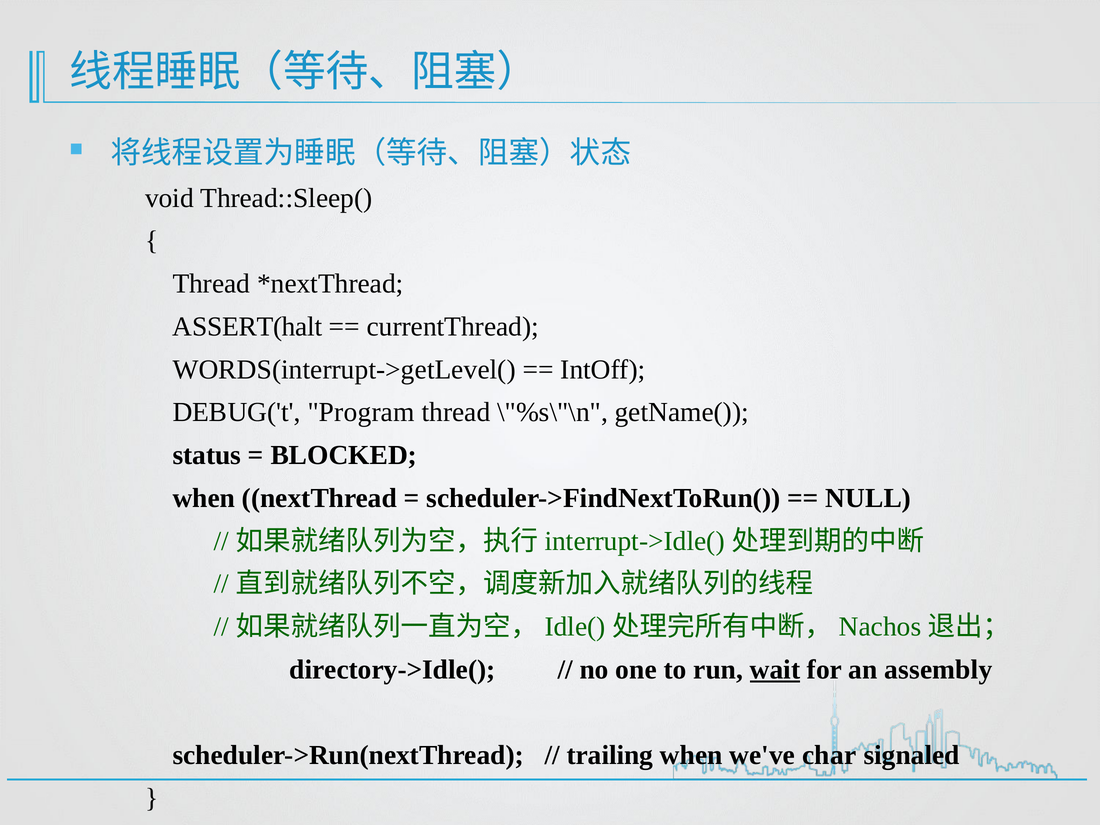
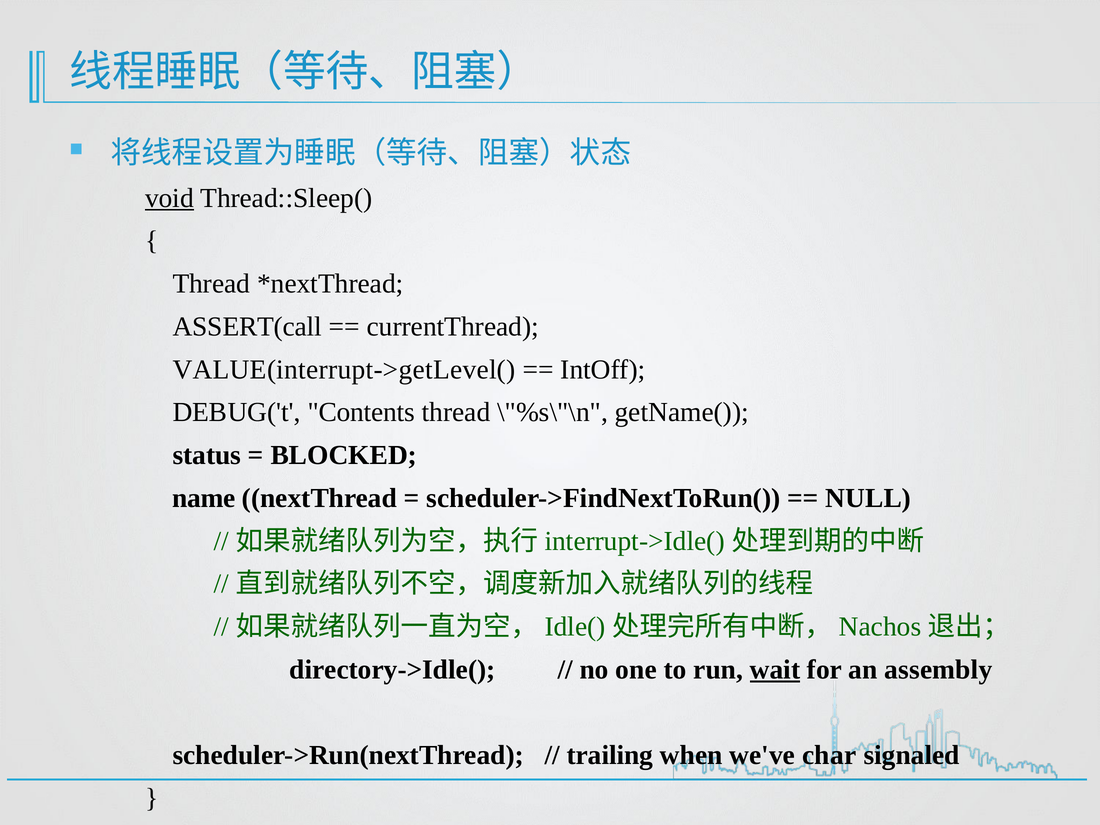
void underline: none -> present
ASSERT(halt: ASSERT(halt -> ASSERT(call
WORDS(interrupt->getLevel(: WORDS(interrupt->getLevel( -> VALUE(interrupt->getLevel(
Program: Program -> Contents
when at (204, 498): when -> name
